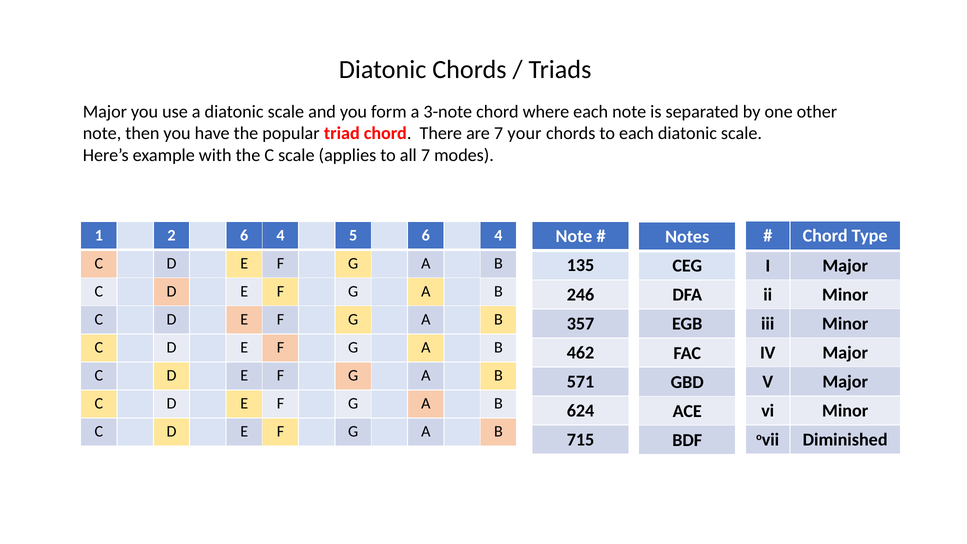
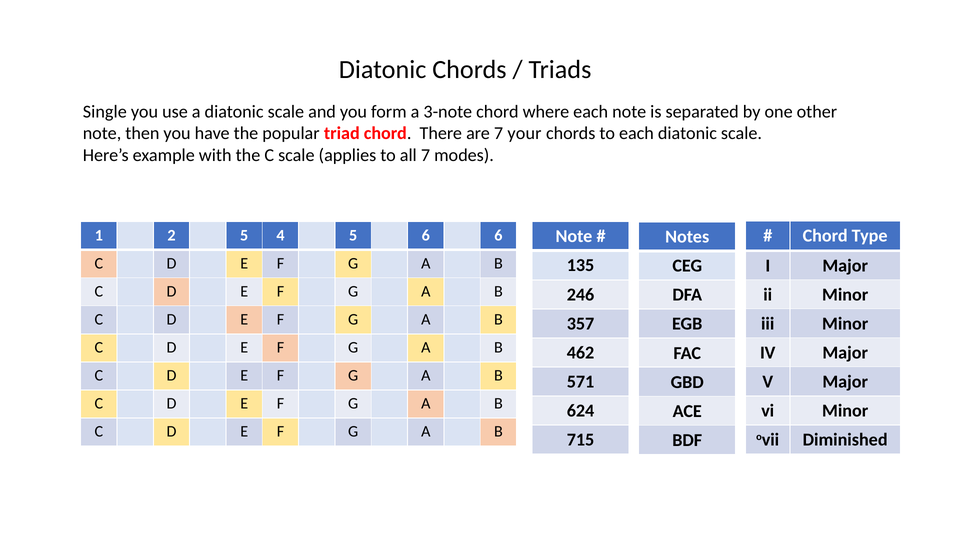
Major at (105, 112): Major -> Single
2 6: 6 -> 5
5 6 4: 4 -> 6
